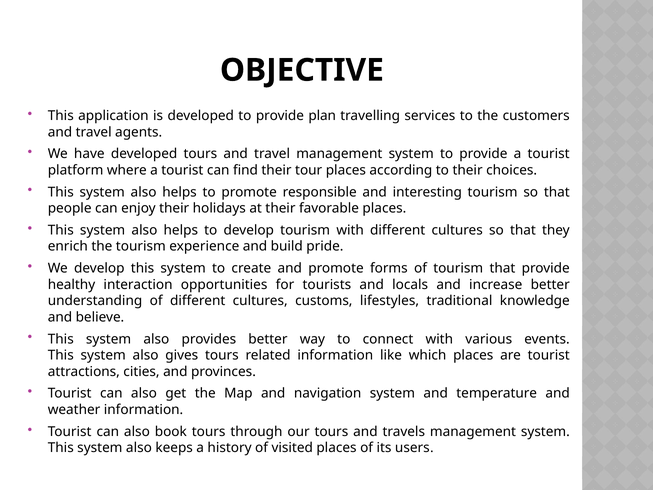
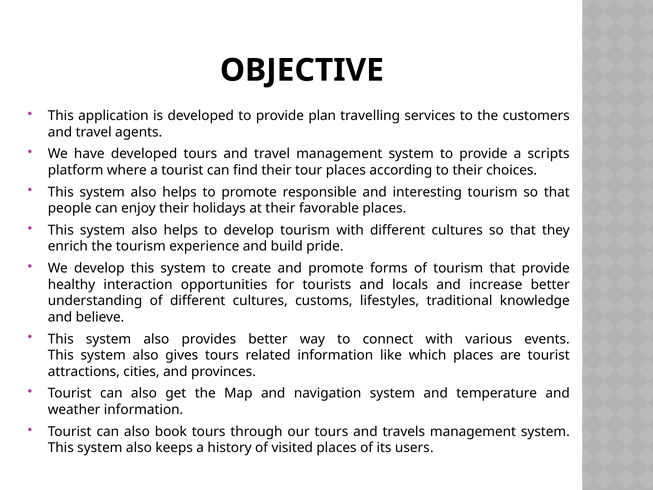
provide a tourist: tourist -> scripts
